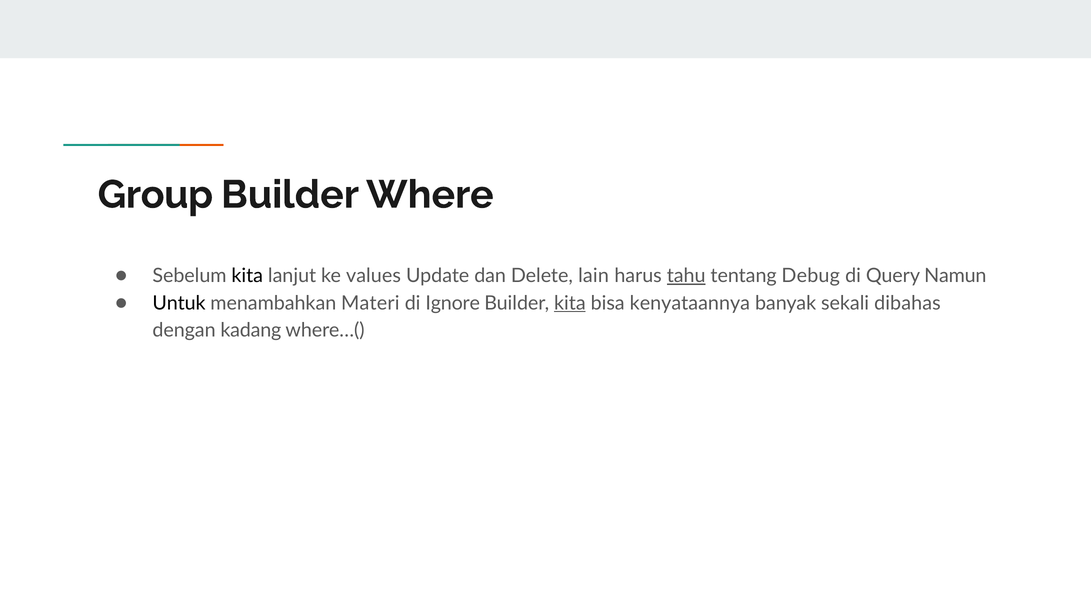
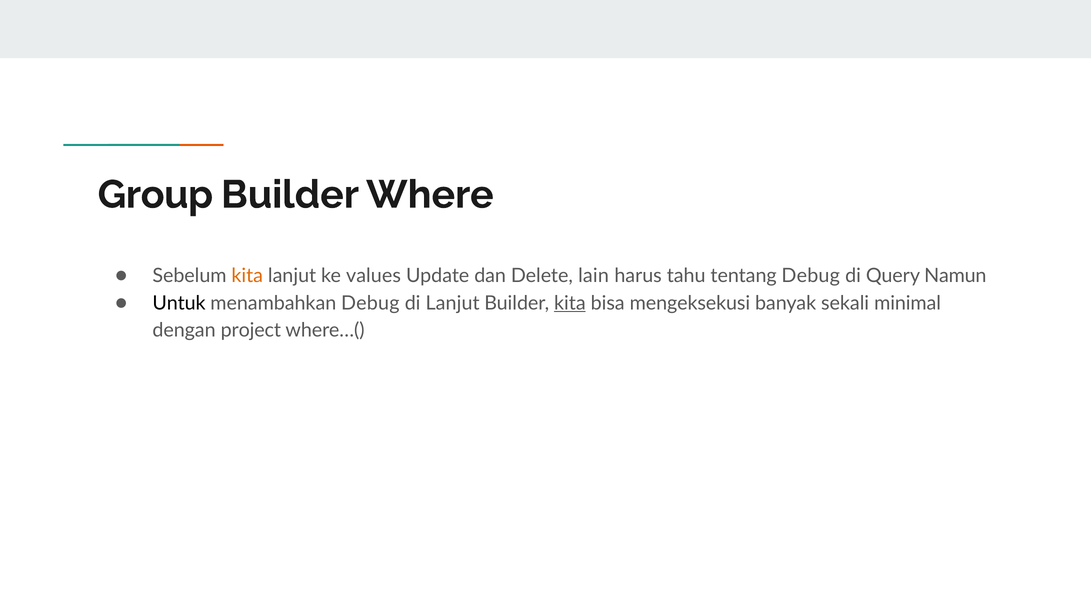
kita at (247, 276) colour: black -> orange
tahu underline: present -> none
menambahkan Materi: Materi -> Debug
di Ignore: Ignore -> Lanjut
kenyataannya: kenyataannya -> mengeksekusi
dibahas: dibahas -> minimal
kadang: kadang -> project
